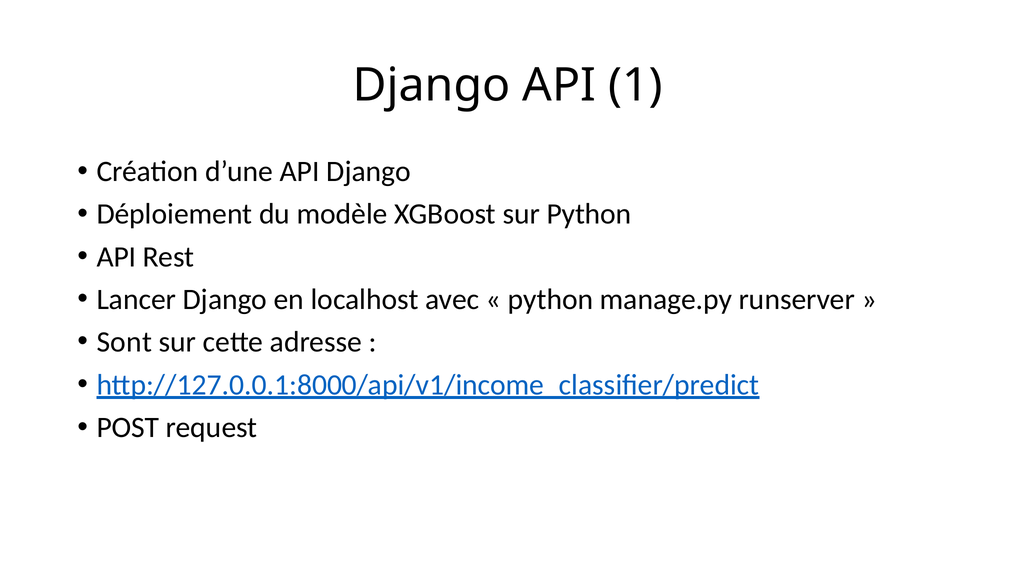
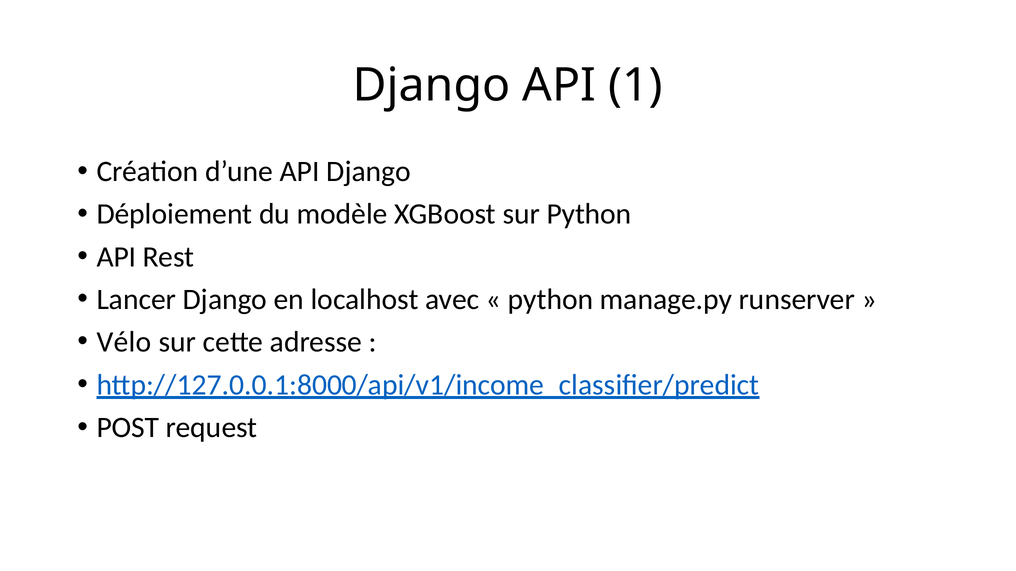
Sont: Sont -> Vélo
